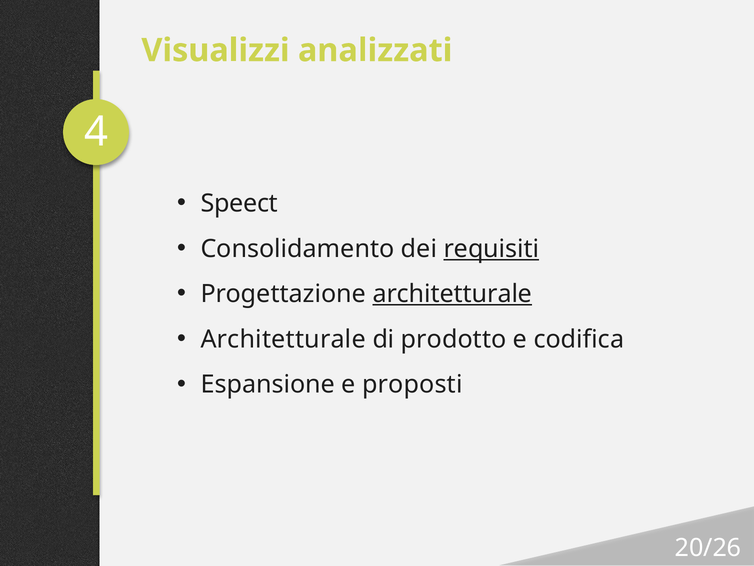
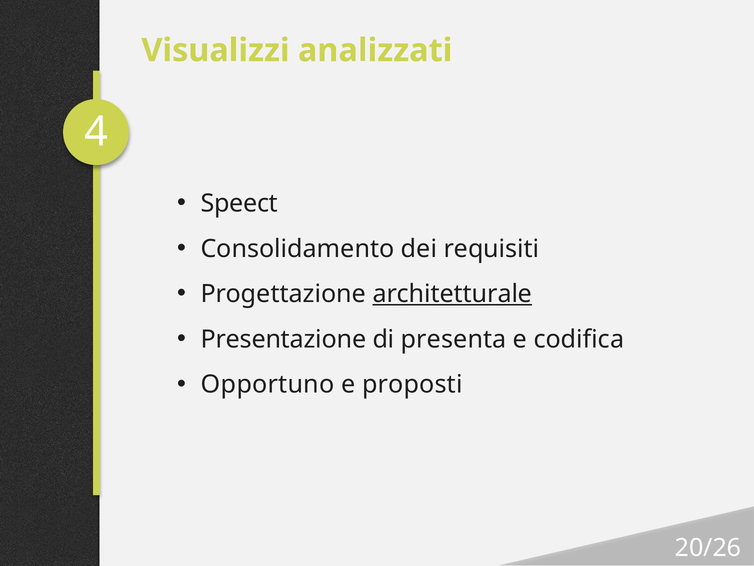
requisiti underline: present -> none
Architetturale at (283, 339): Architetturale -> Presentazione
prodotto: prodotto -> presenta
Espansione: Espansione -> Opportuno
